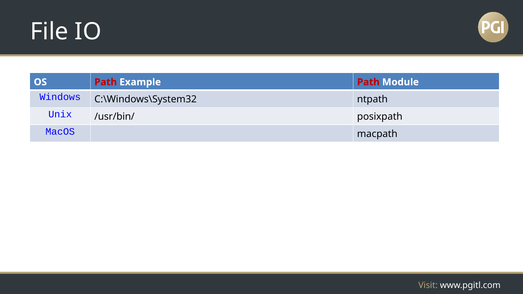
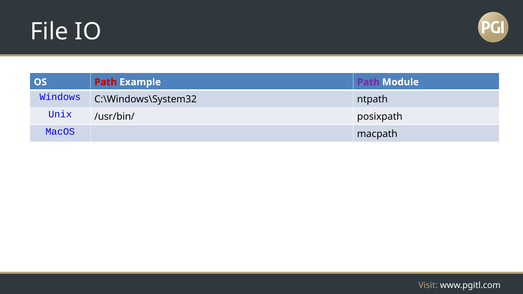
Path at (368, 82) colour: red -> purple
